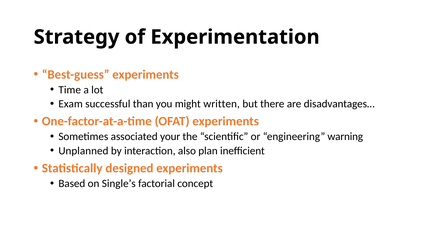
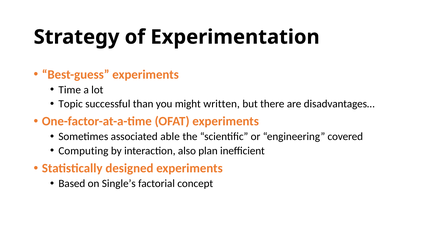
Exam: Exam -> Topic
your: your -> able
warning: warning -> covered
Unplanned: Unplanned -> Computing
